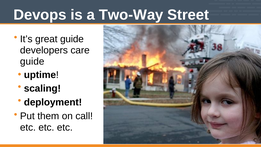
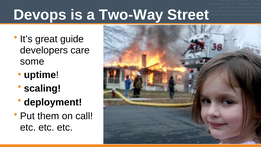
guide at (32, 61): guide -> some
